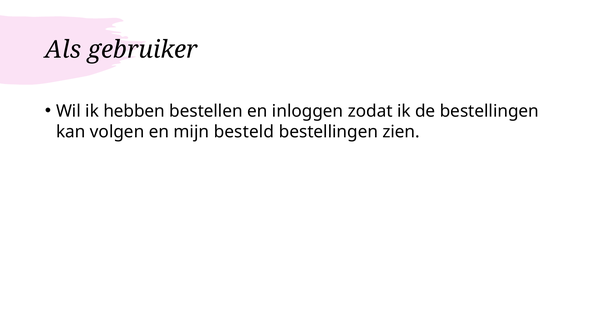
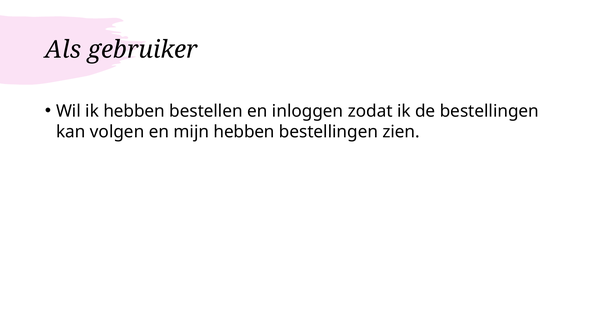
mijn besteld: besteld -> hebben
